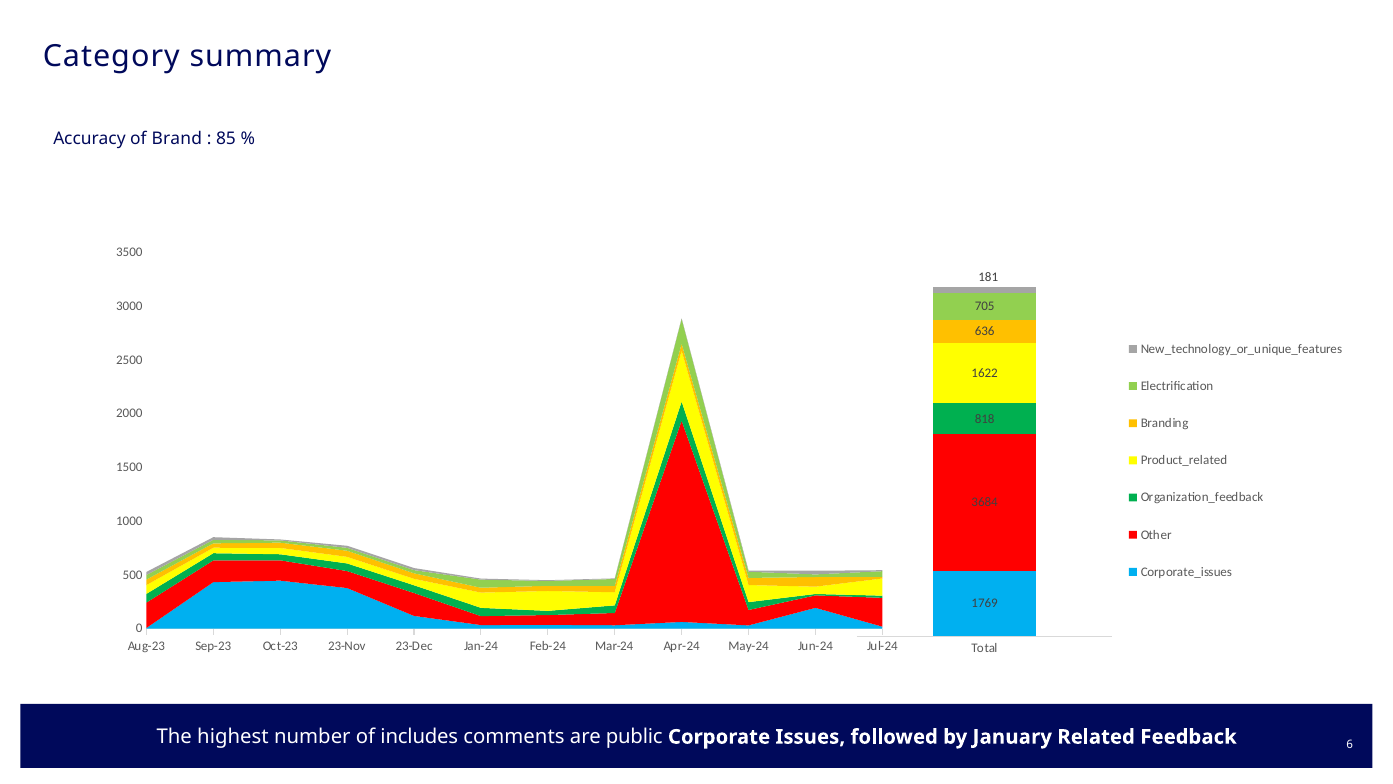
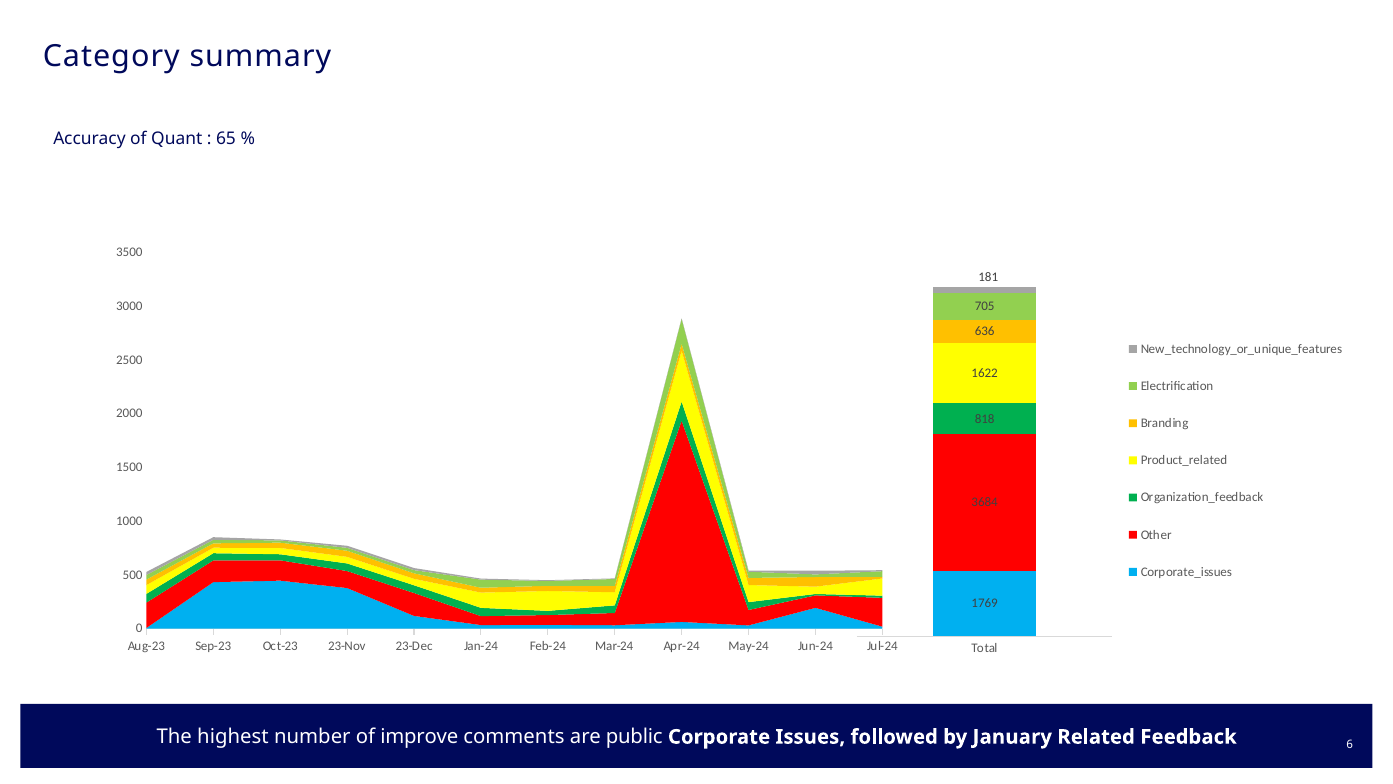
Brand: Brand -> Quant
85: 85 -> 65
includes: includes -> improve
